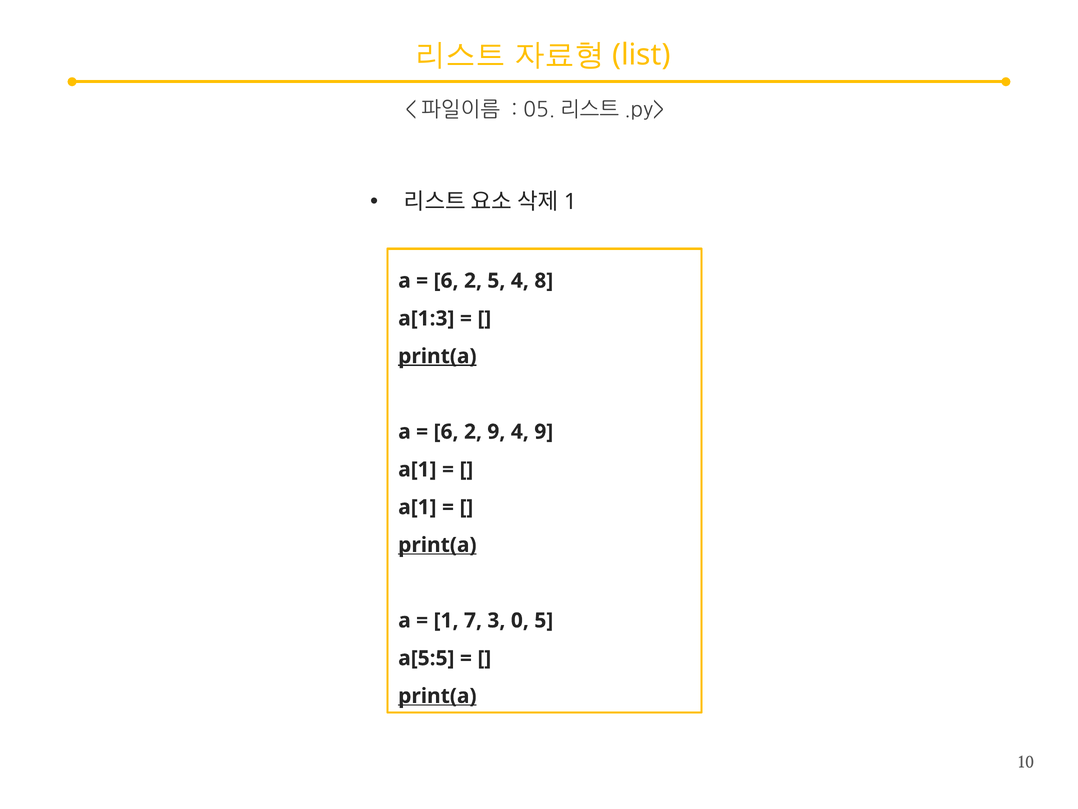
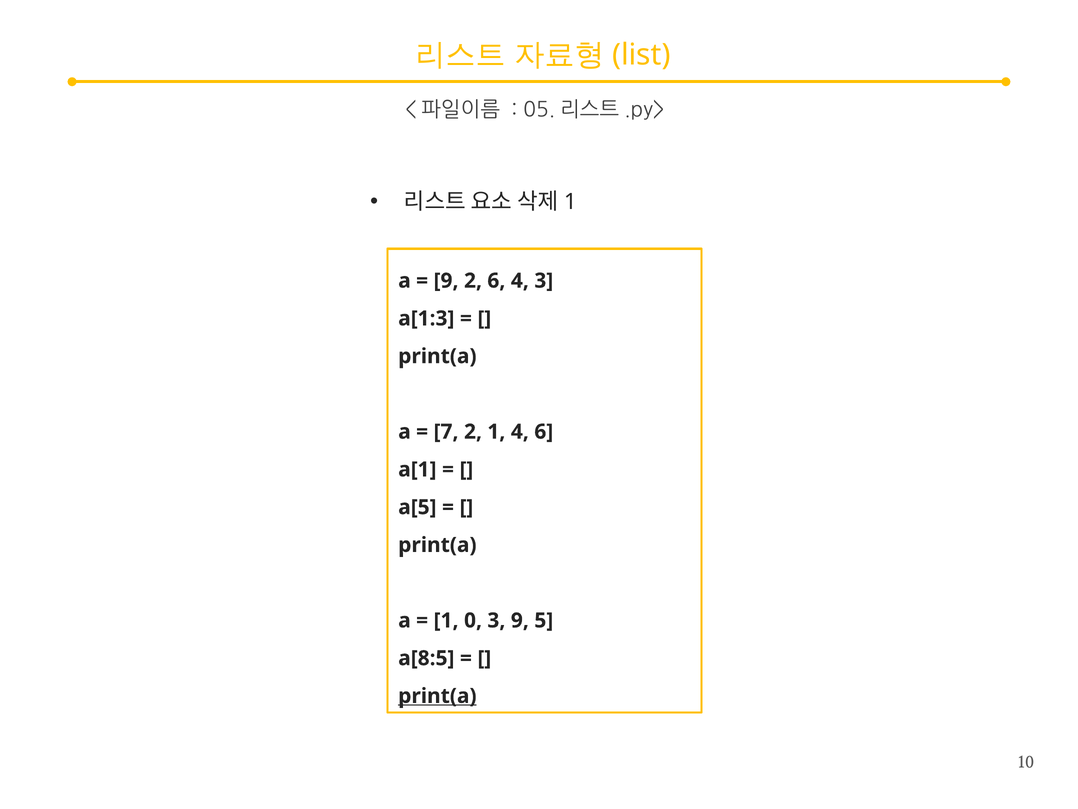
6 at (446, 281): 6 -> 9
2 5: 5 -> 6
4 8: 8 -> 3
print(a at (437, 356) underline: present -> none
6 at (446, 431): 6 -> 7
2 9: 9 -> 1
4 9: 9 -> 6
a[1 at (417, 507): a[1 -> a[5
print(a at (437, 545) underline: present -> none
7: 7 -> 0
3 0: 0 -> 9
a[5:5: a[5:5 -> a[8:5
